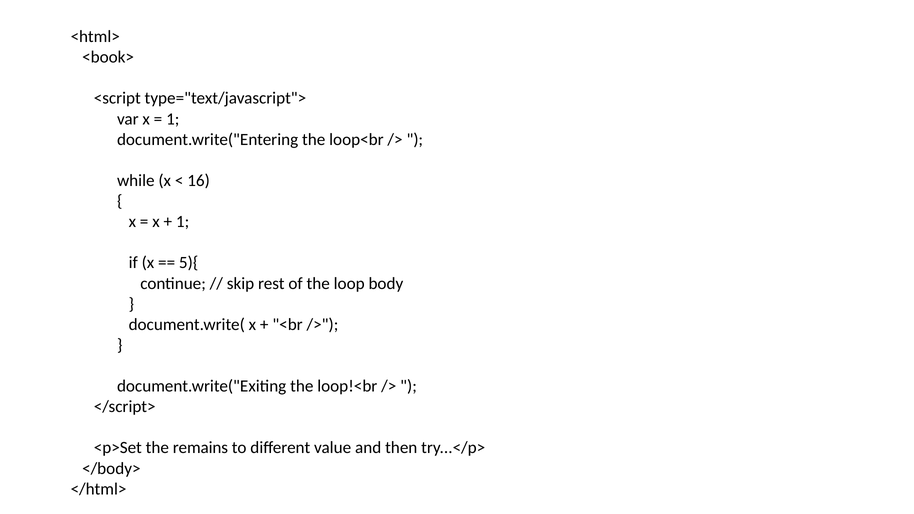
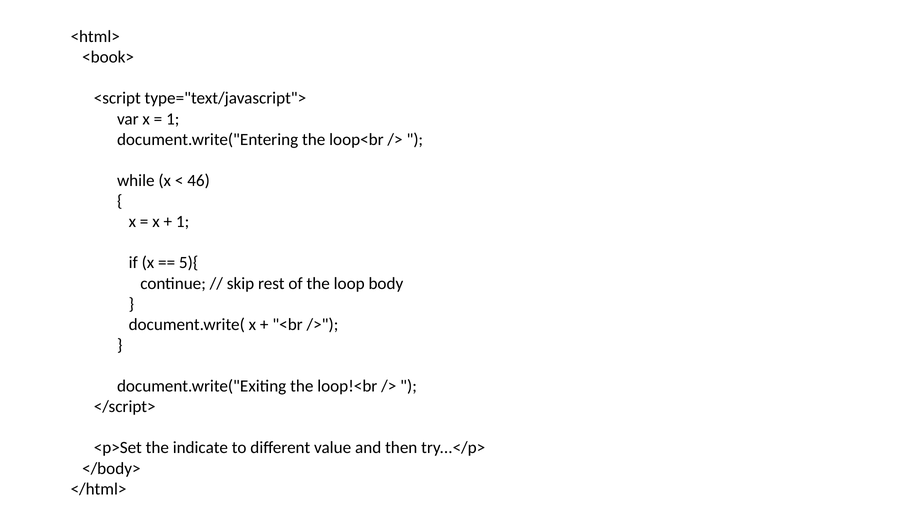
16: 16 -> 46
remains: remains -> indicate
